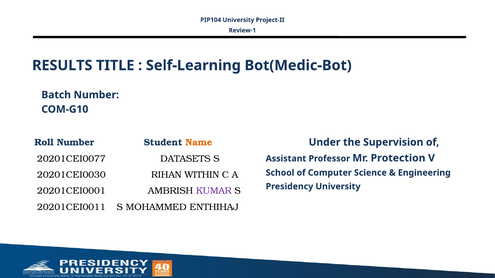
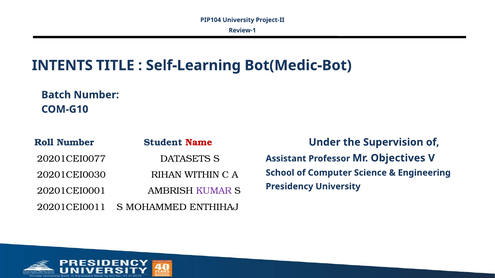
RESULTS: RESULTS -> INTENTS
Name colour: orange -> red
Protection: Protection -> Objectives
